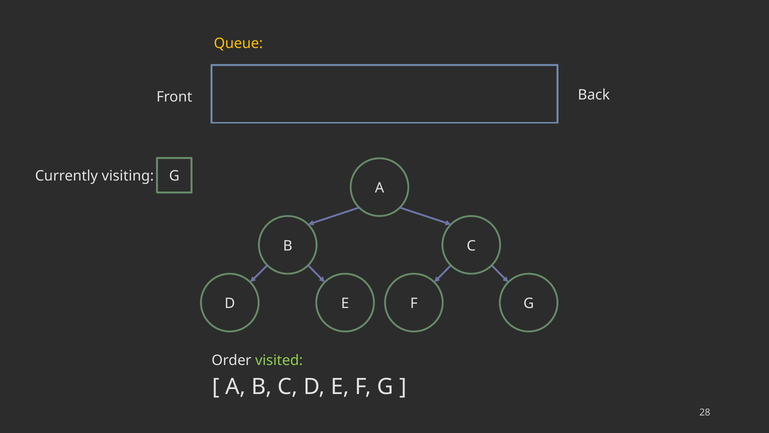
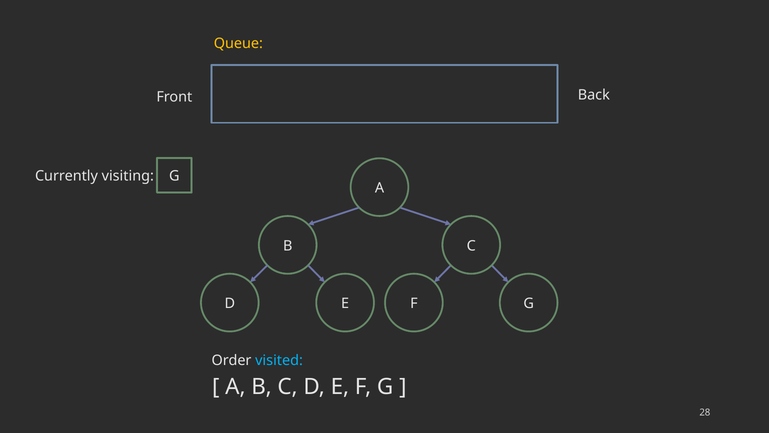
visited colour: light green -> light blue
